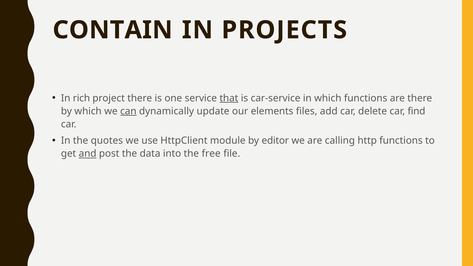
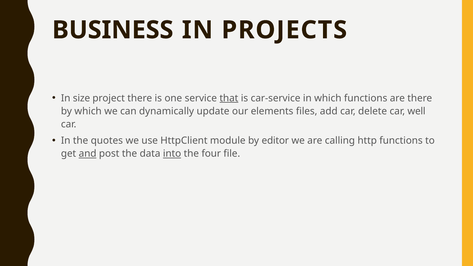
CONTAIN: CONTAIN -> BUSINESS
rich: rich -> size
can underline: present -> none
find: find -> well
into underline: none -> present
free: free -> four
